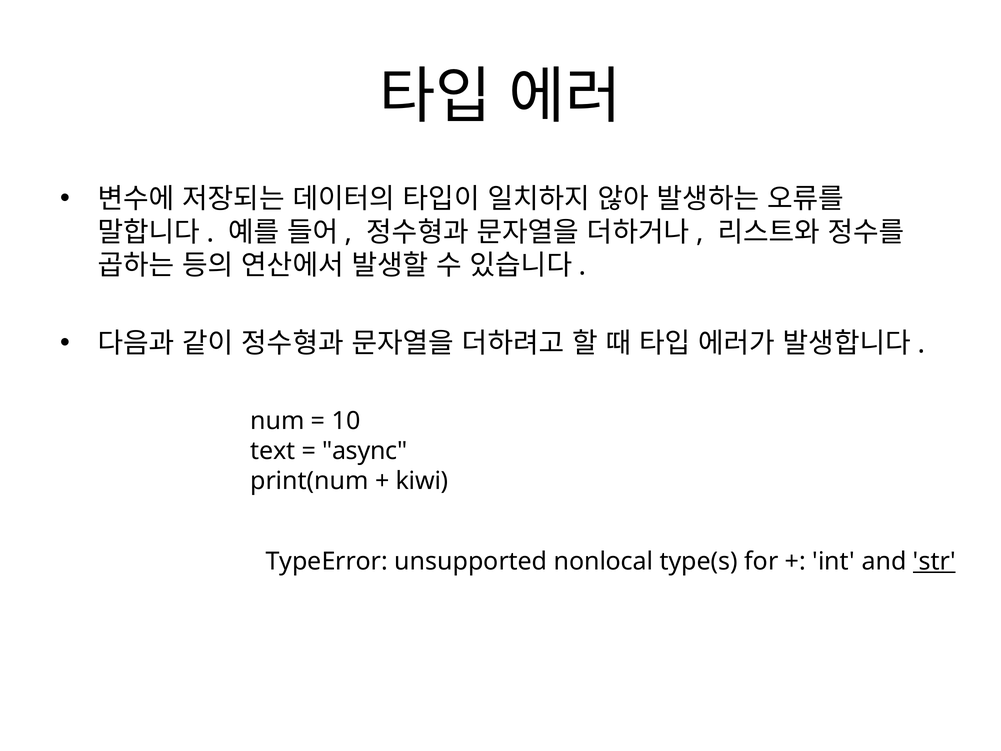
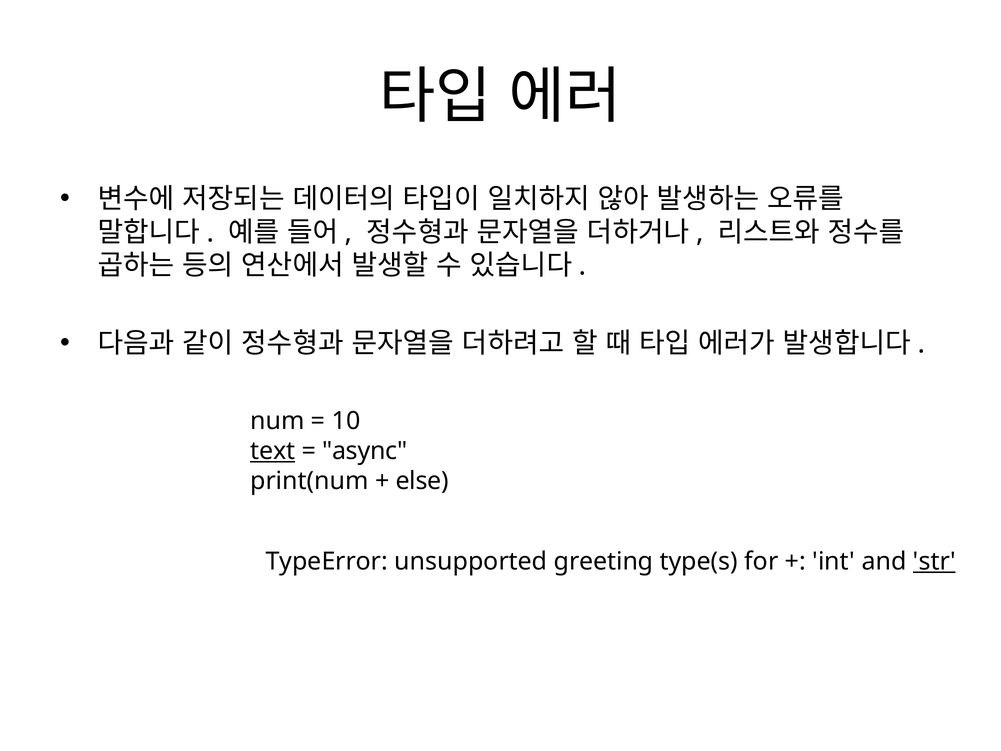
text underline: none -> present
kiwi: kiwi -> else
nonlocal: nonlocal -> greeting
